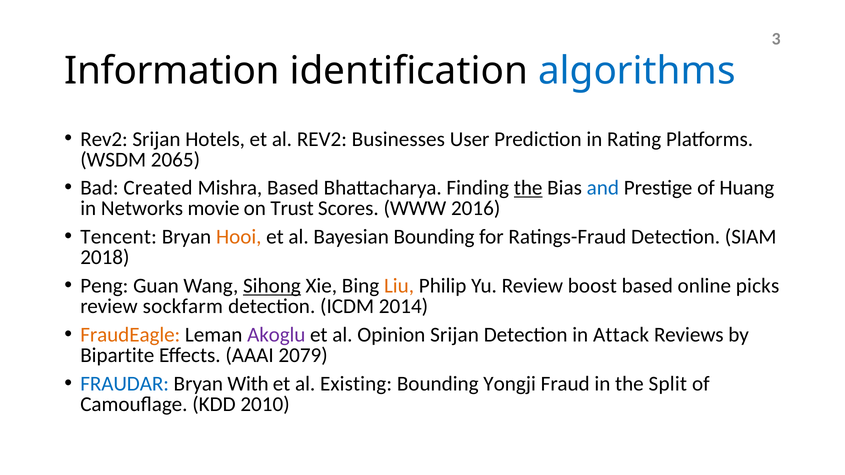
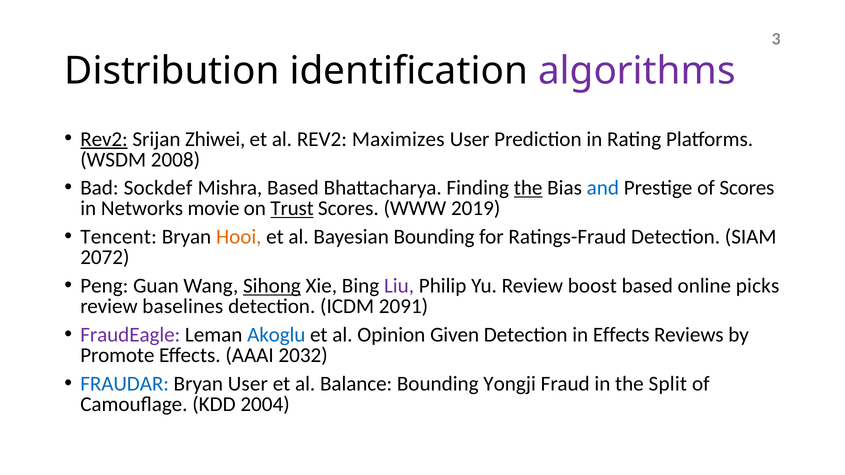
Information: Information -> Distribution
algorithms colour: blue -> purple
Rev2 at (104, 139) underline: none -> present
Hotels: Hotels -> Zhiwei
Businesses: Businesses -> Maximizes
2065: 2065 -> 2008
Created: Created -> Sockdef
of Huang: Huang -> Scores
Trust underline: none -> present
2016: 2016 -> 2019
2018: 2018 -> 2072
Liu colour: orange -> purple
sockfarm: sockfarm -> baselines
2014: 2014 -> 2091
FraudEagle colour: orange -> purple
Akoglu colour: purple -> blue
Opinion Srijan: Srijan -> Given
in Attack: Attack -> Effects
Bipartite: Bipartite -> Promote
2079: 2079 -> 2032
Bryan With: With -> User
Existing: Existing -> Balance
2010: 2010 -> 2004
